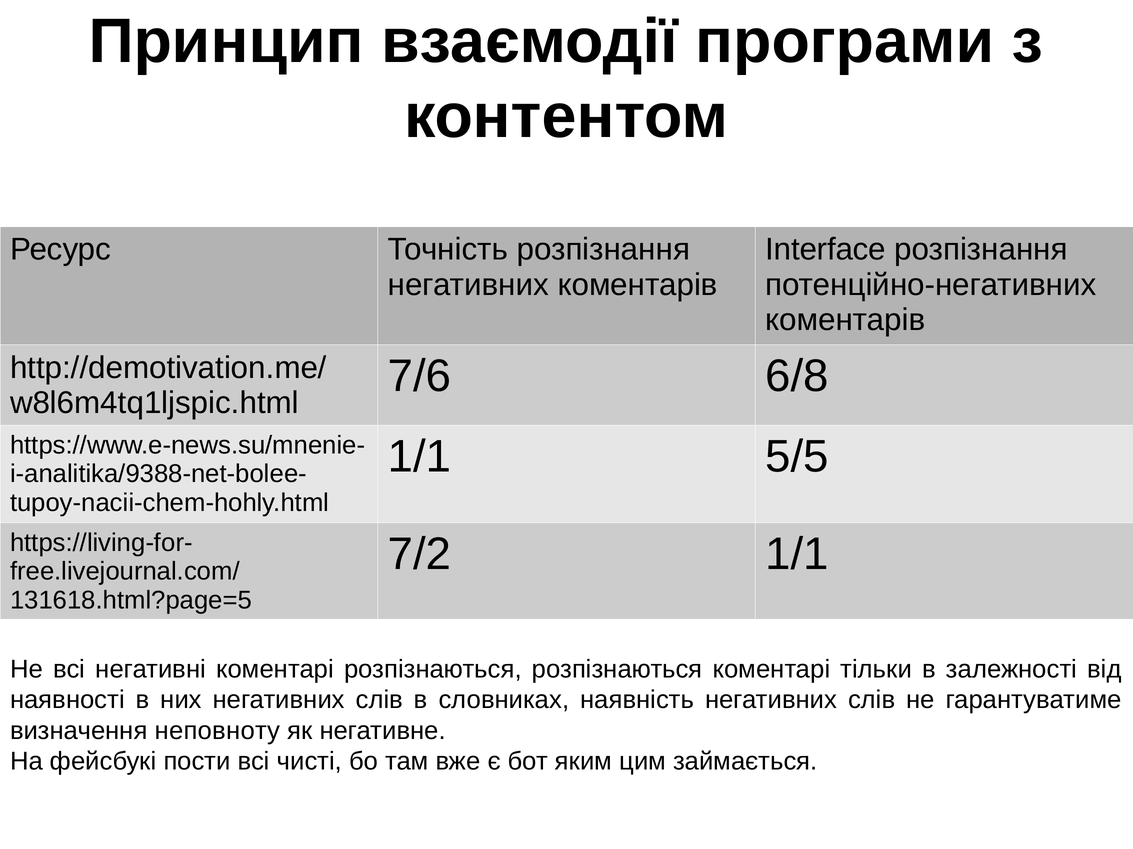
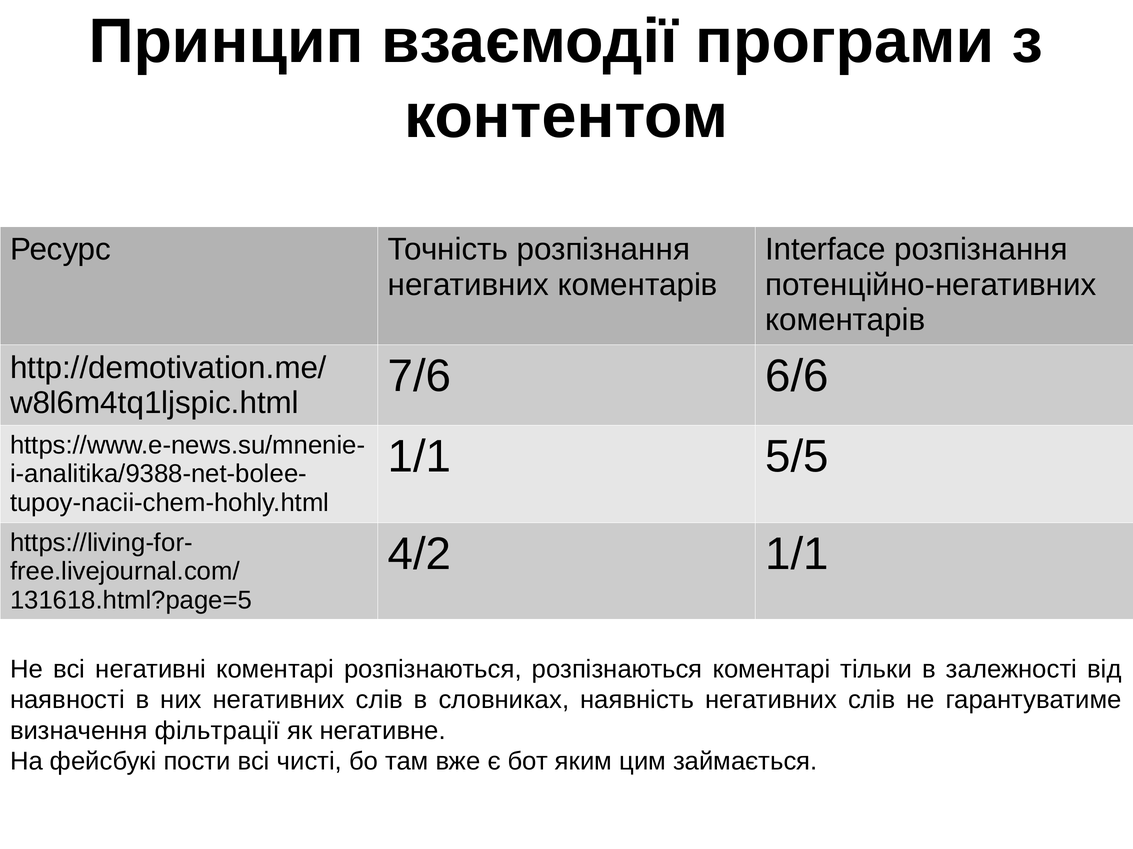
6/8: 6/8 -> 6/6
7/2: 7/2 -> 4/2
неповноту: неповноту -> фільтрації
